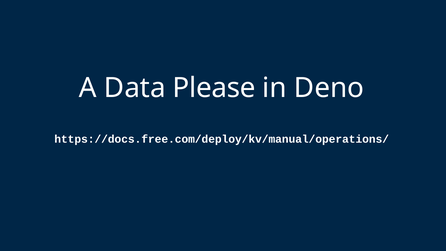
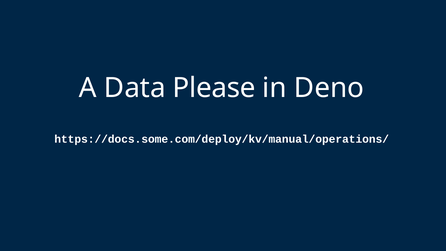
https://docs.free.com/deploy/kv/manual/operations/: https://docs.free.com/deploy/kv/manual/operations/ -> https://docs.some.com/deploy/kv/manual/operations/
